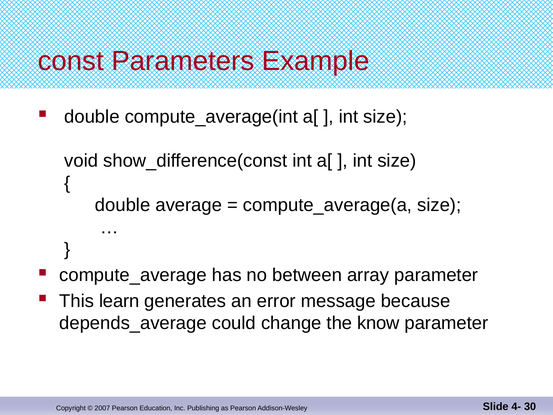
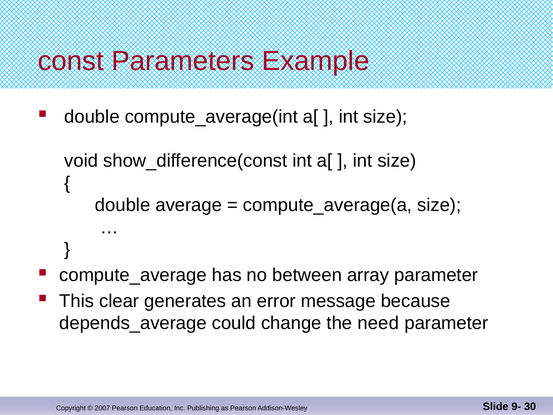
learn: learn -> clear
know: know -> need
4-: 4- -> 9-
